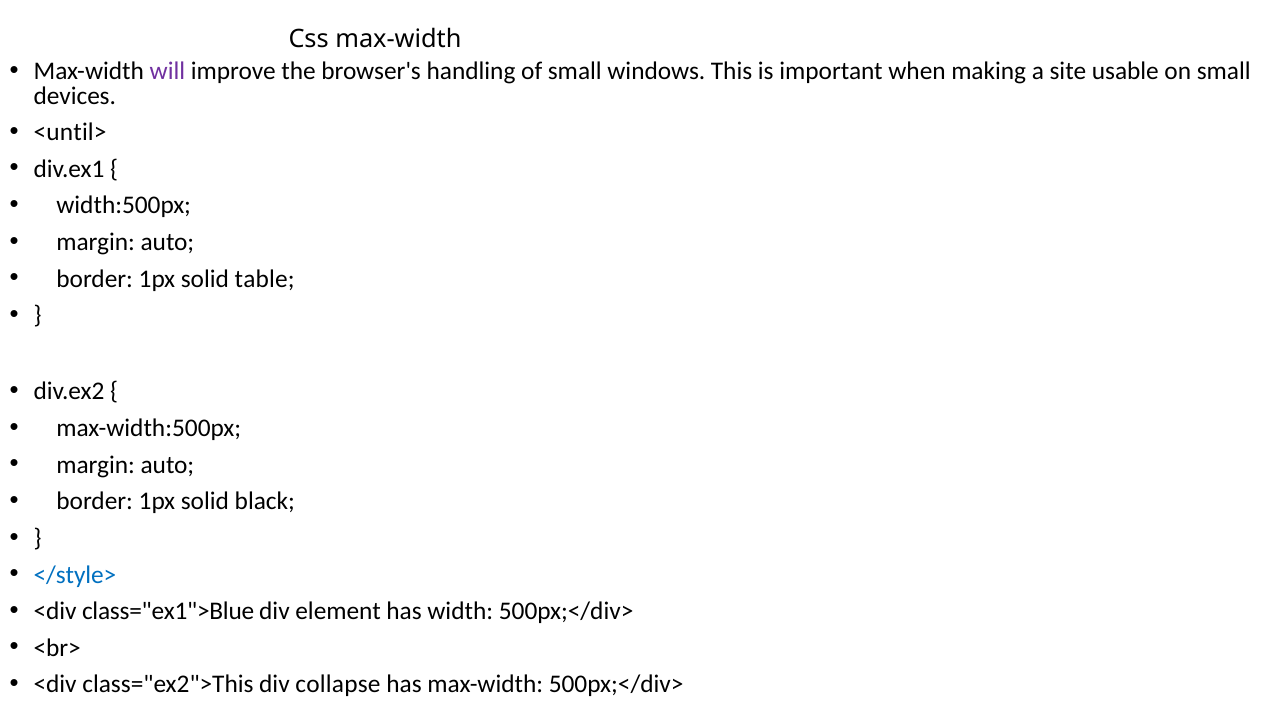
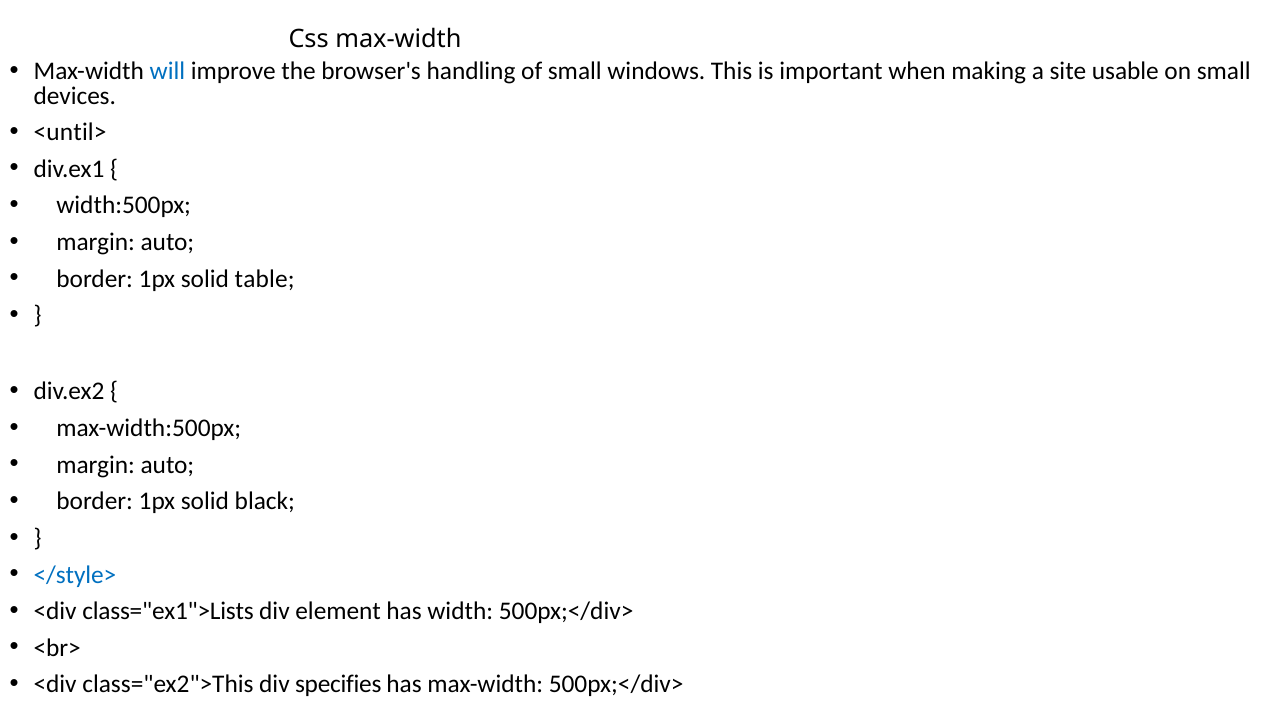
will colour: purple -> blue
class="ex1">Blue: class="ex1">Blue -> class="ex1">Lists
collapse: collapse -> specifies
